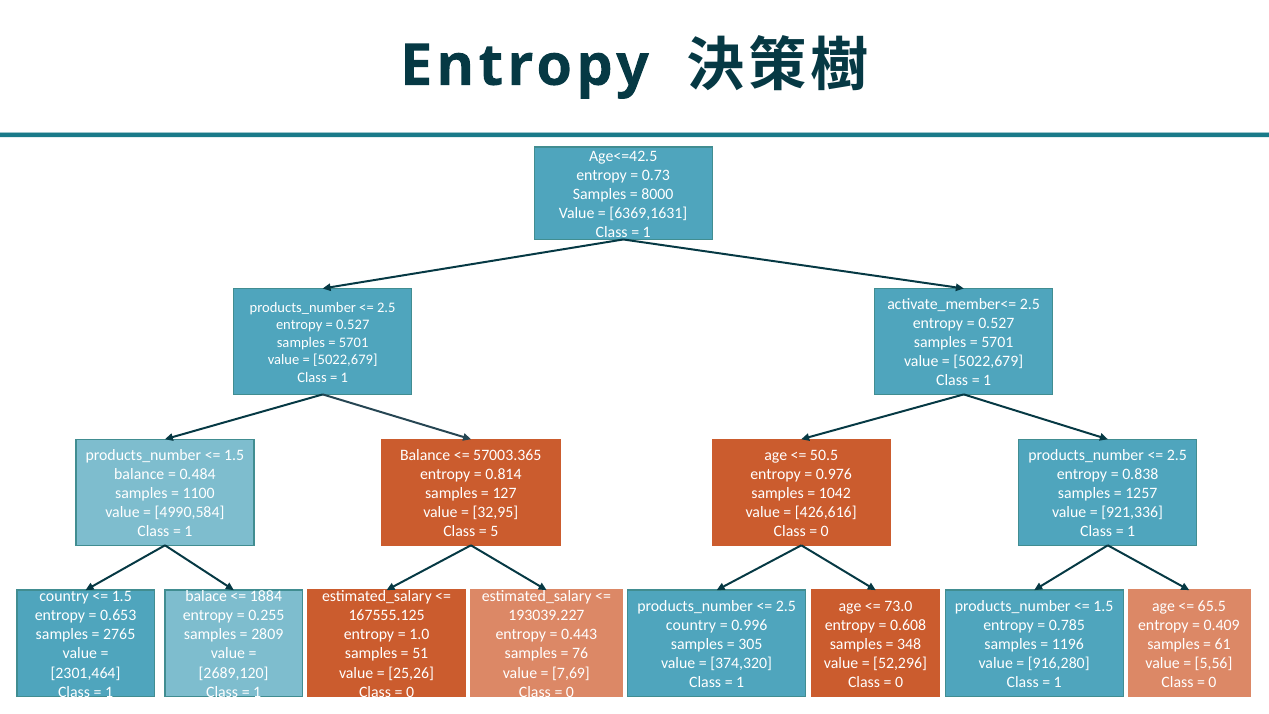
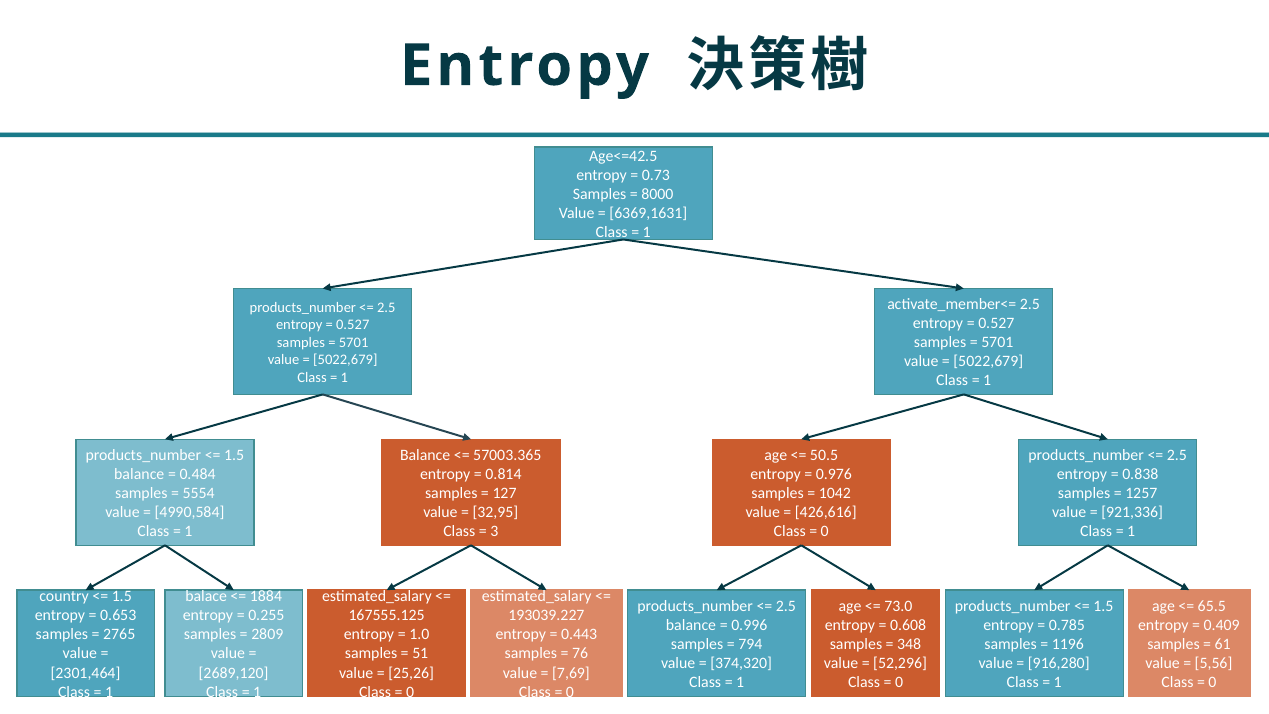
1100: 1100 -> 5554
5: 5 -> 3
country at (691, 625): country -> balance
305: 305 -> 794
